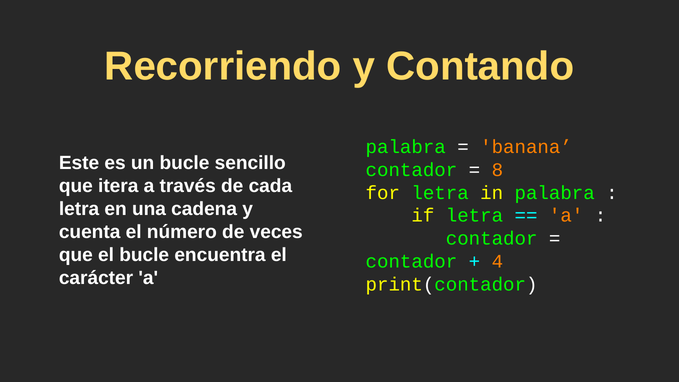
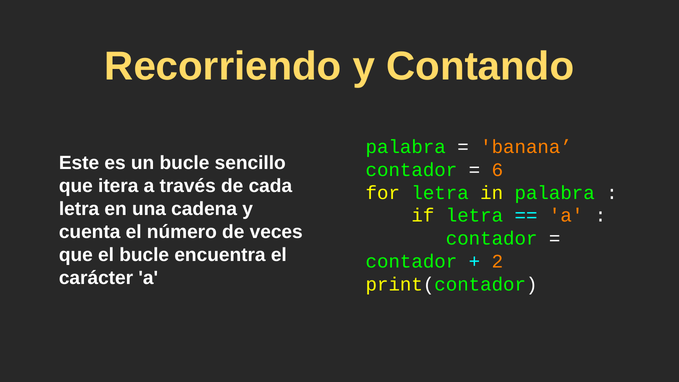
8: 8 -> 6
4: 4 -> 2
